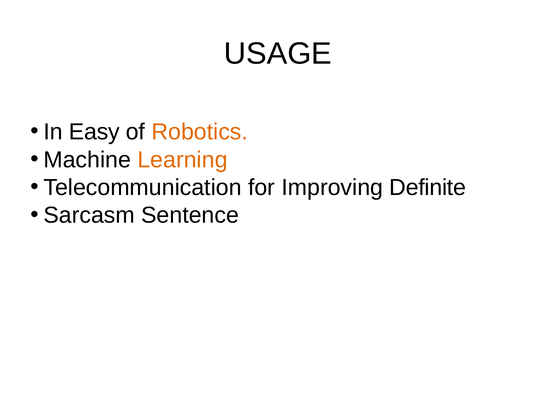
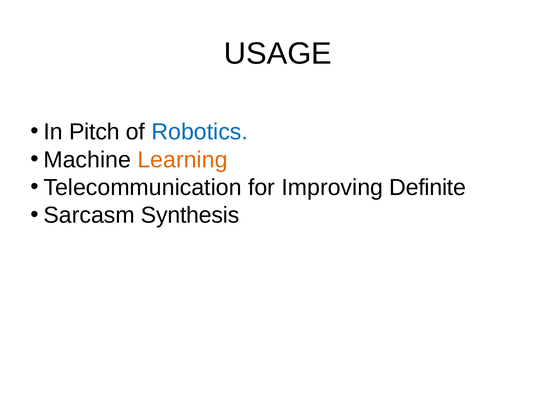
Easy: Easy -> Pitch
Robotics colour: orange -> blue
Sentence: Sentence -> Synthesis
